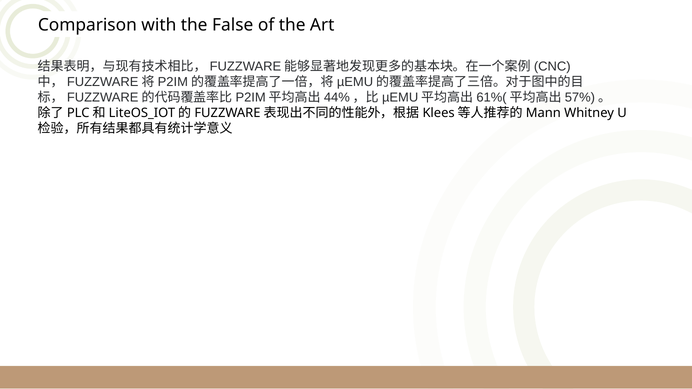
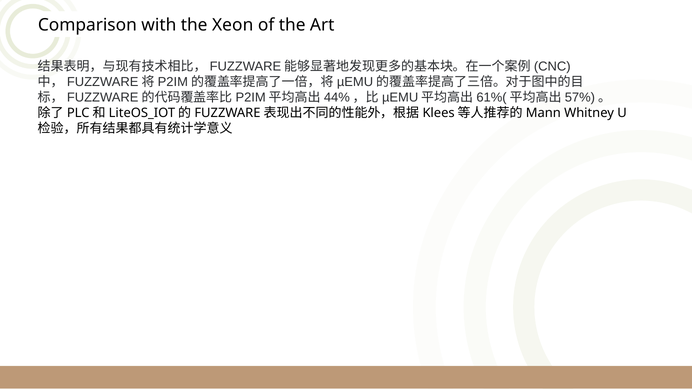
False: False -> Xeon
